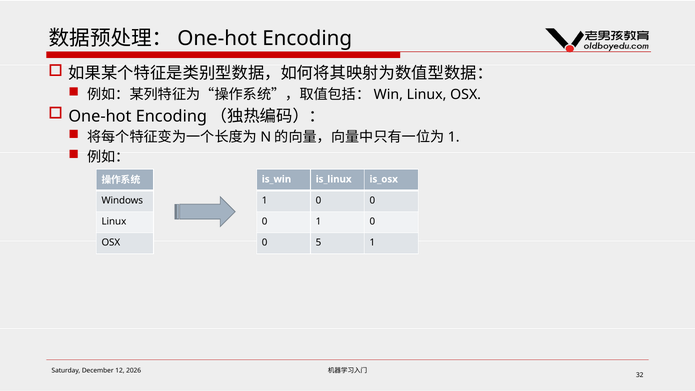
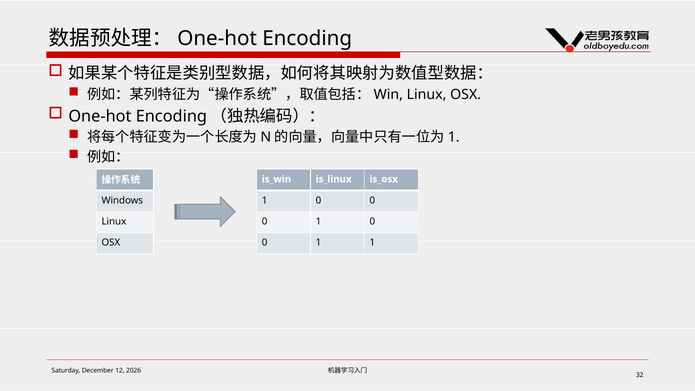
5 at (318, 243): 5 -> 1
